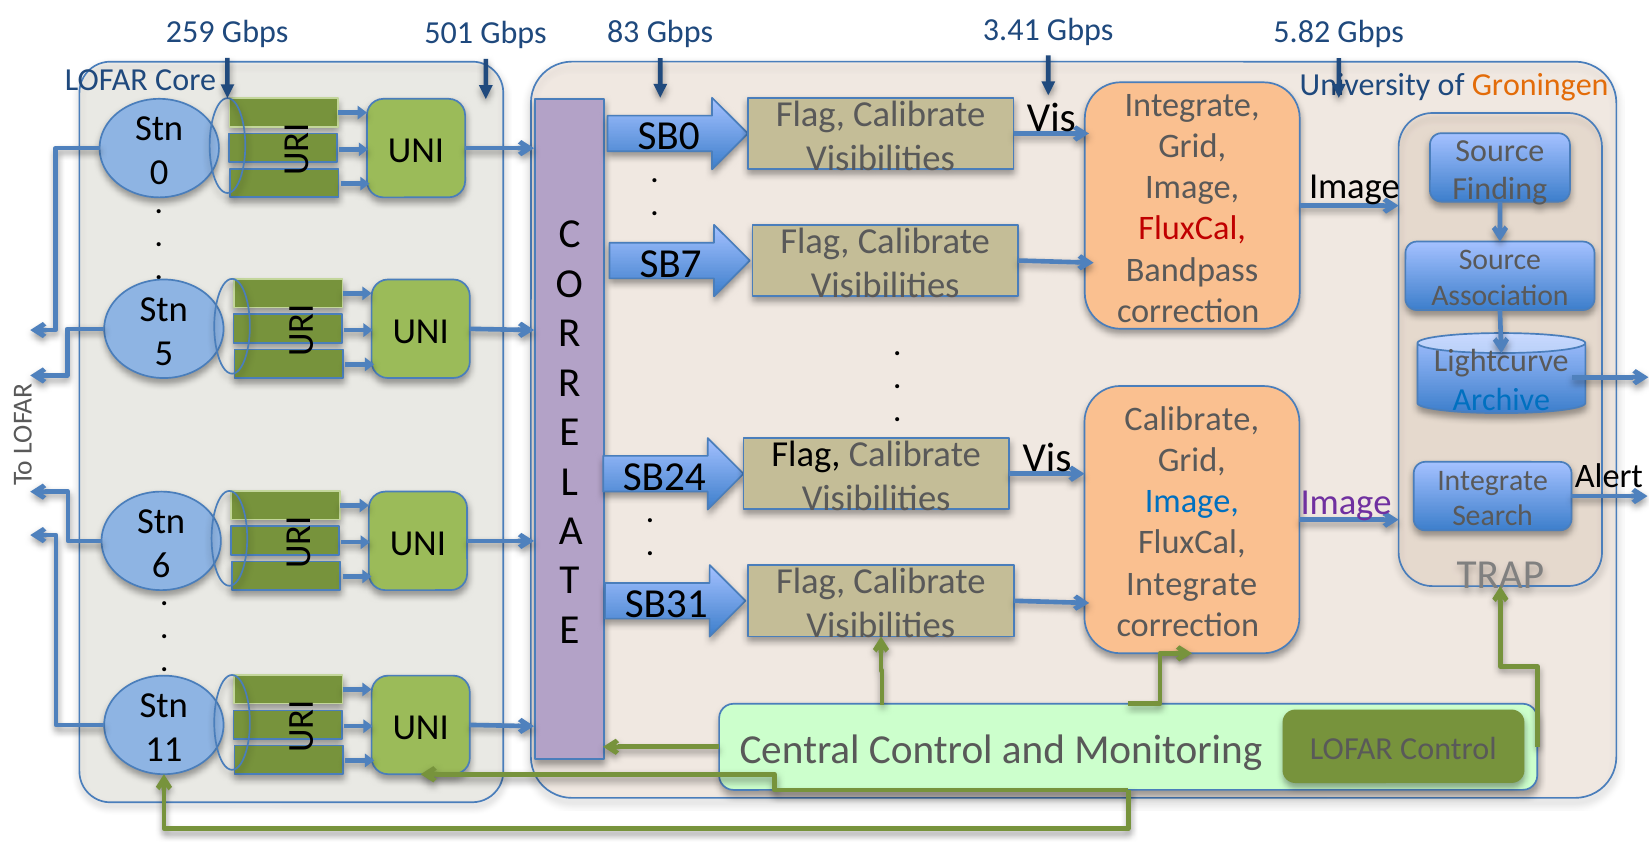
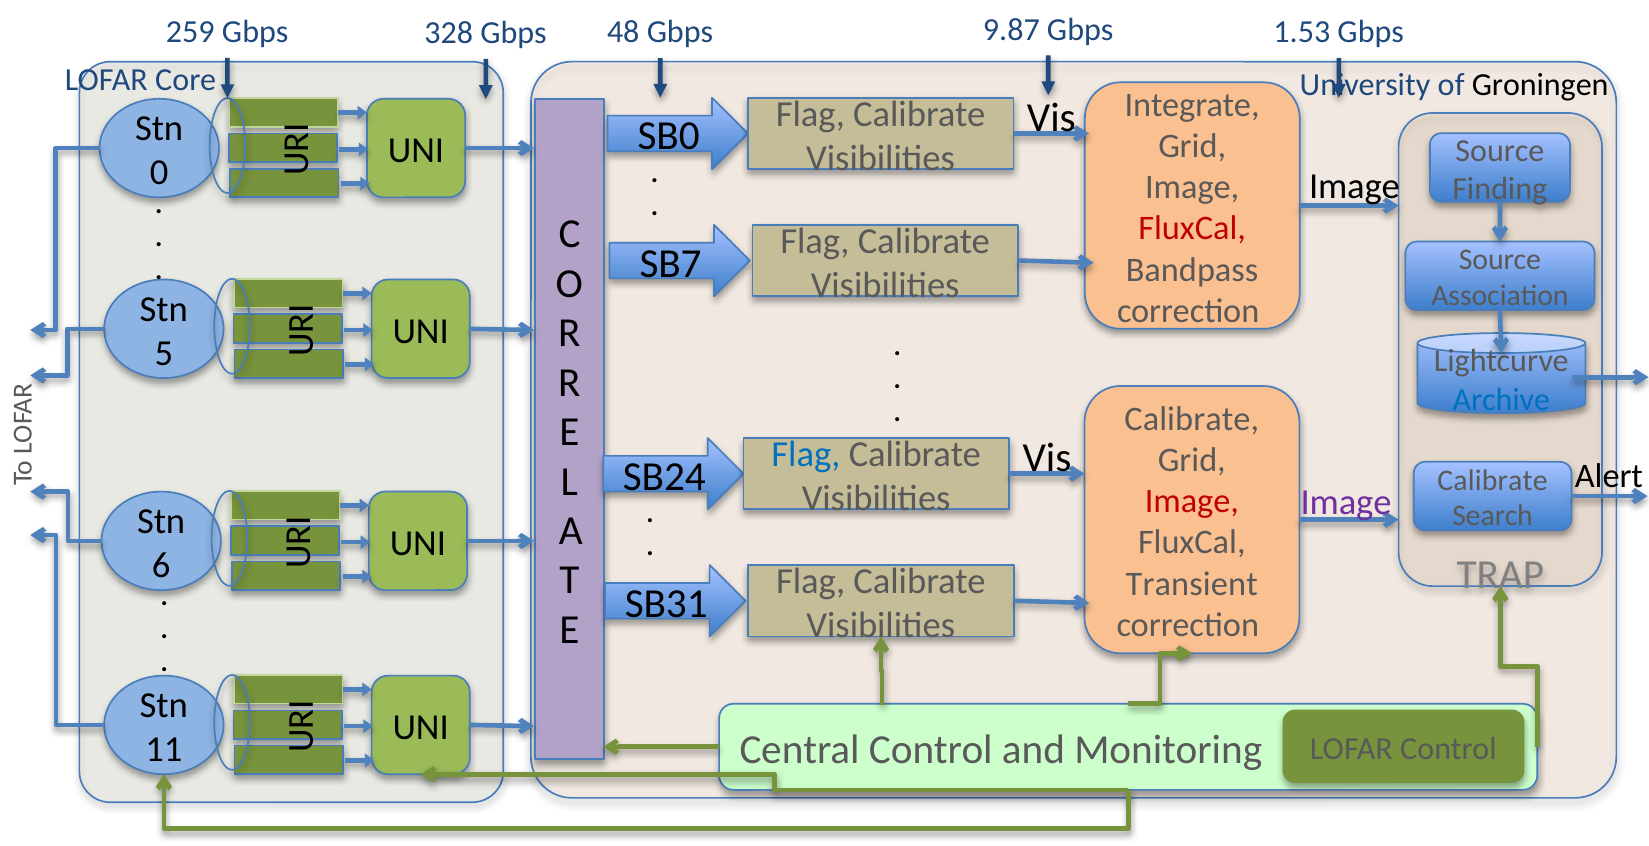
501: 501 -> 328
83: 83 -> 48
3.41: 3.41 -> 9.87
5.82: 5.82 -> 1.53
Groningen colour: orange -> black
Flag at (806, 454) colour: black -> blue
Integrate at (1493, 480): Integrate -> Calibrate
Image at (1192, 501) colour: blue -> red
Integrate at (1192, 584): Integrate -> Transient
